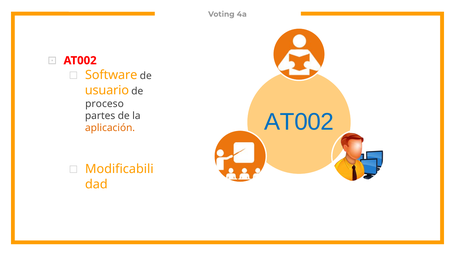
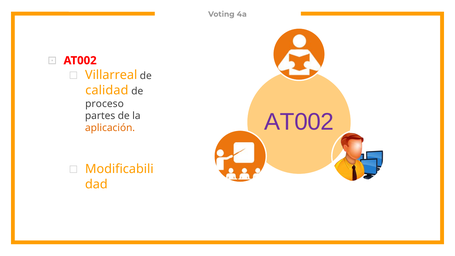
Software: Software -> Villarreal
usuario: usuario -> calidad
AT002 at (299, 122) colour: blue -> purple
